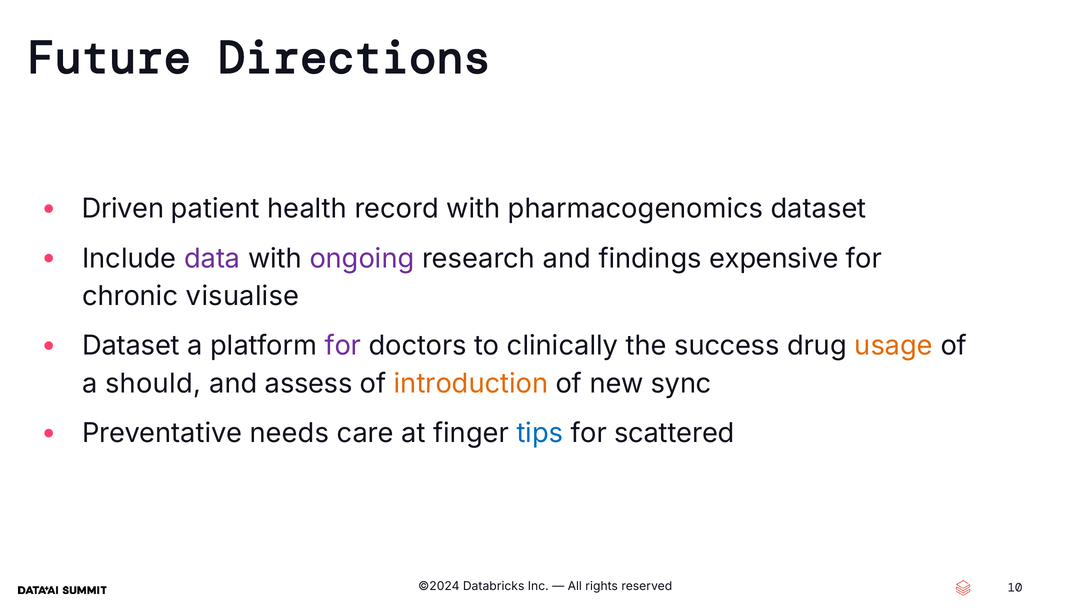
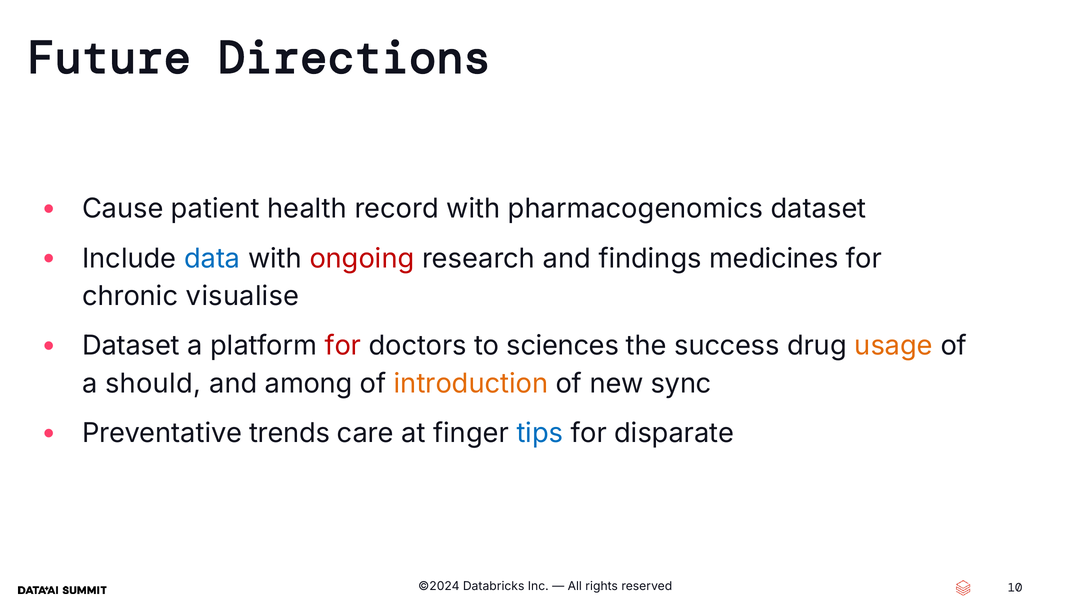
Driven: Driven -> Cause
data colour: purple -> blue
ongoing colour: purple -> red
expensive: expensive -> medicines
for at (343, 346) colour: purple -> red
clinically: clinically -> sciences
assess: assess -> among
needs: needs -> trends
scattered: scattered -> disparate
